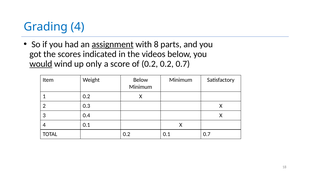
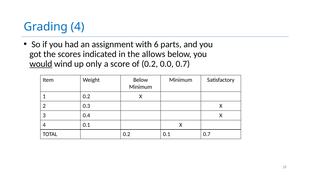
assignment underline: present -> none
8: 8 -> 6
videos: videos -> allows
0.2 0.2: 0.2 -> 0.0
